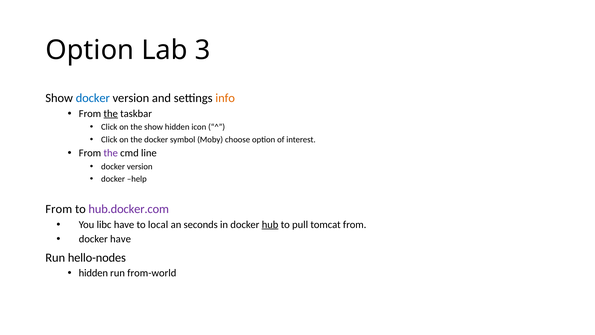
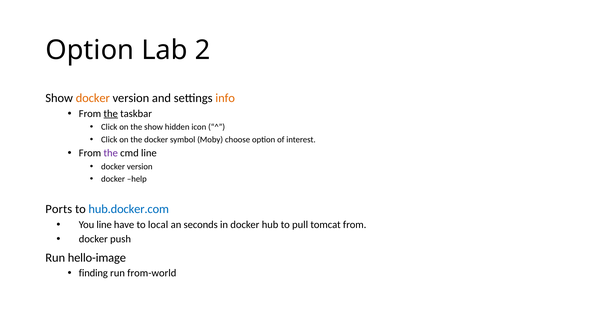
3: 3 -> 2
docker at (93, 98) colour: blue -> orange
From at (59, 209): From -> Ports
hub.docker.com colour: purple -> blue
You libc: libc -> line
hub underline: present -> none
docker have: have -> push
hello-nodes: hello-nodes -> hello-image
hidden at (93, 273): hidden -> finding
